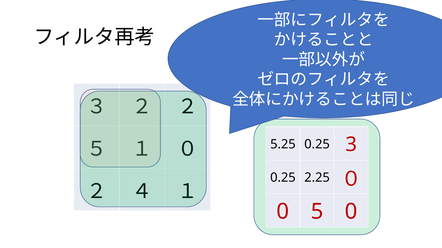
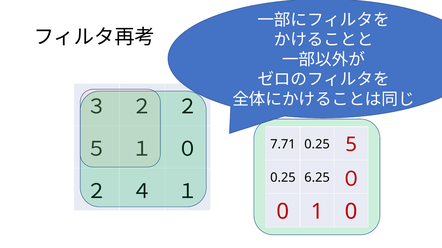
5.25: 5.25 -> 7.71
3: 3 -> 5
2.25: 2.25 -> 6.25
5: 5 -> 1
